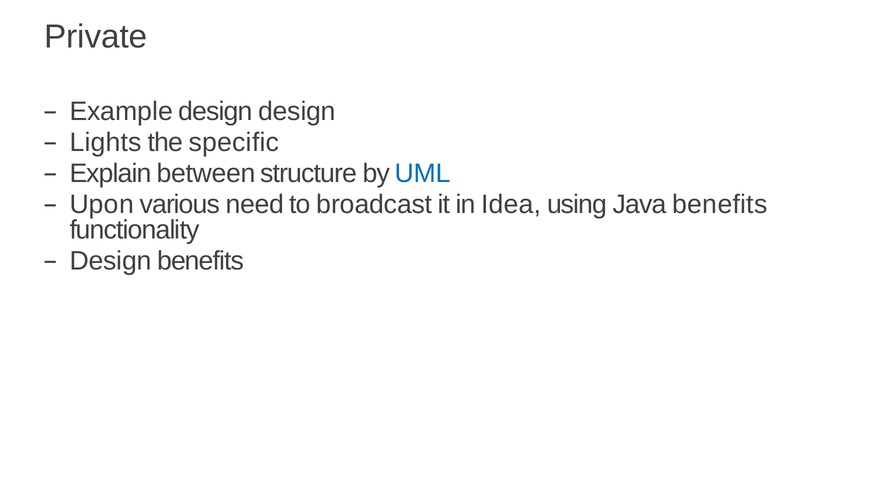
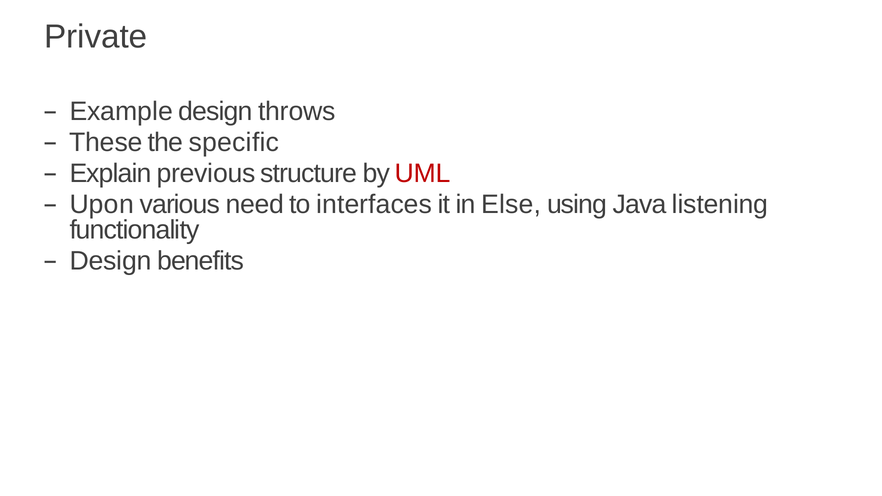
design design: design -> throws
Lights: Lights -> These
between: between -> previous
UML colour: blue -> red
broadcast: broadcast -> interfaces
Idea: Idea -> Else
Java benefits: benefits -> listening
